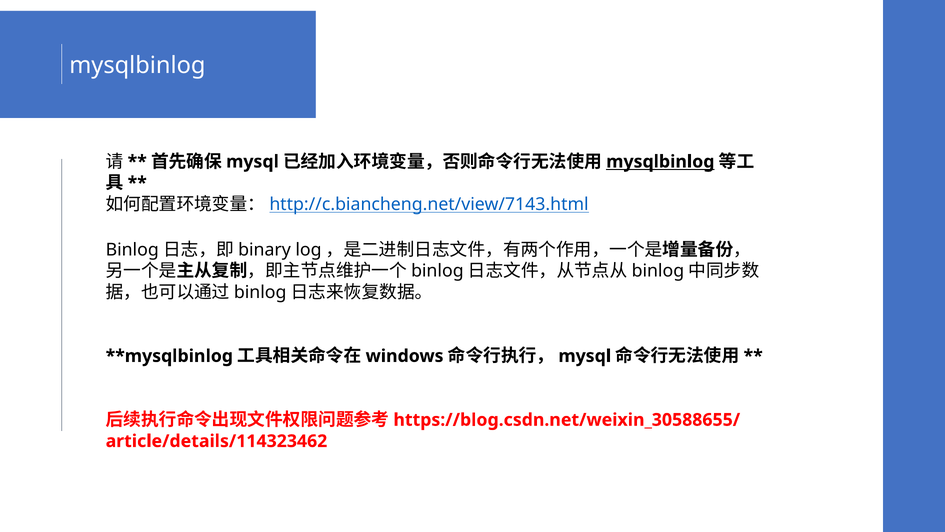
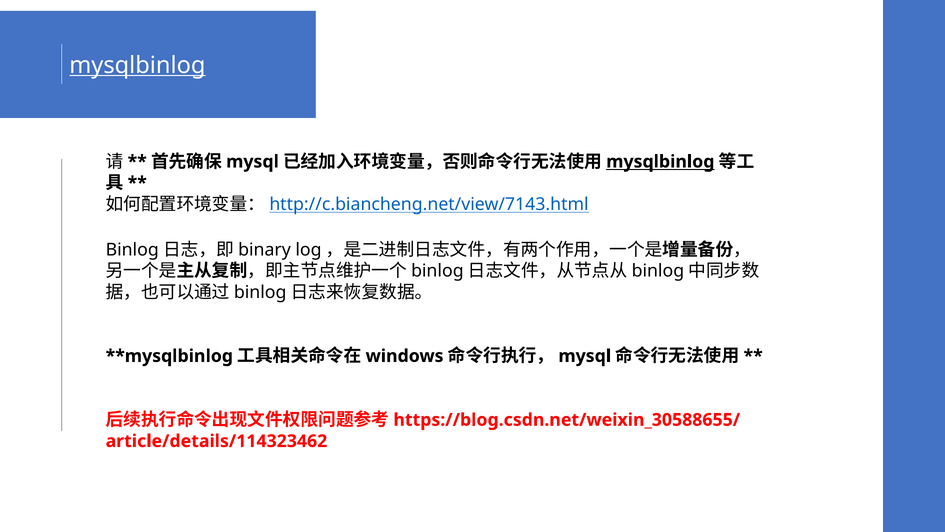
mysqlbinlog at (137, 65) underline: none -> present
